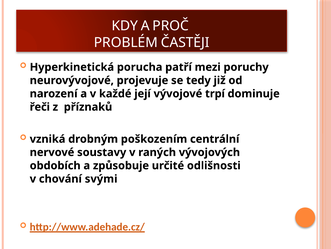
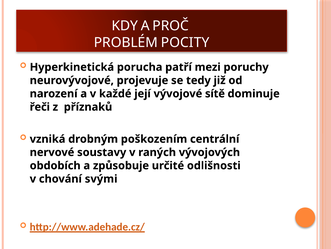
ČASTĚJI: ČASTĚJI -> POCITY
trpí: trpí -> sítě
